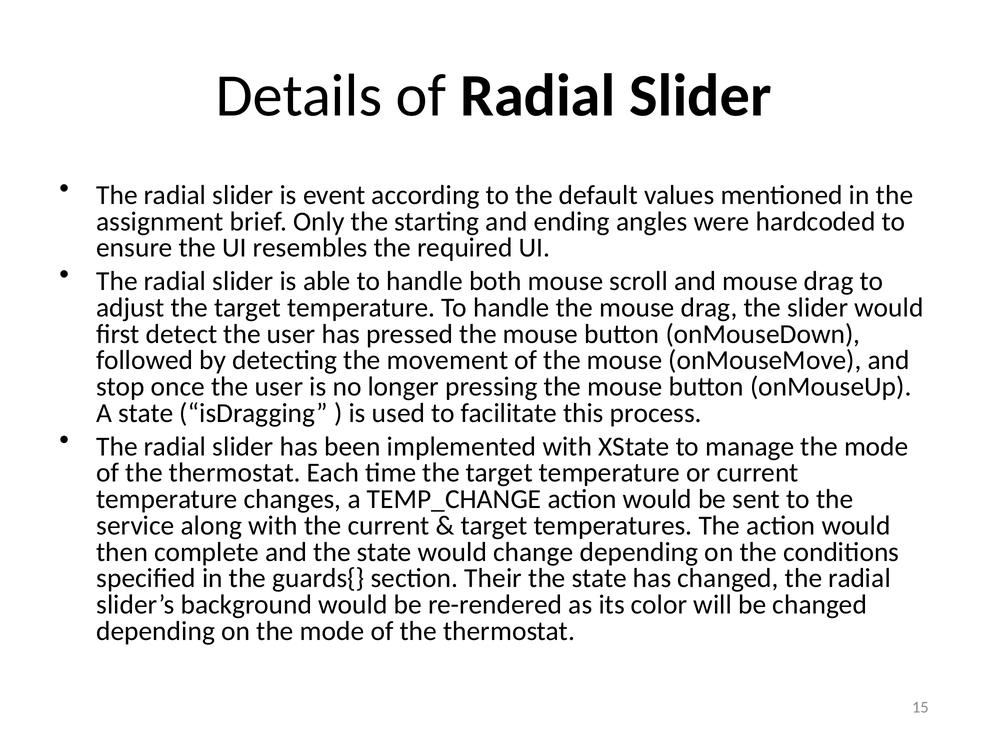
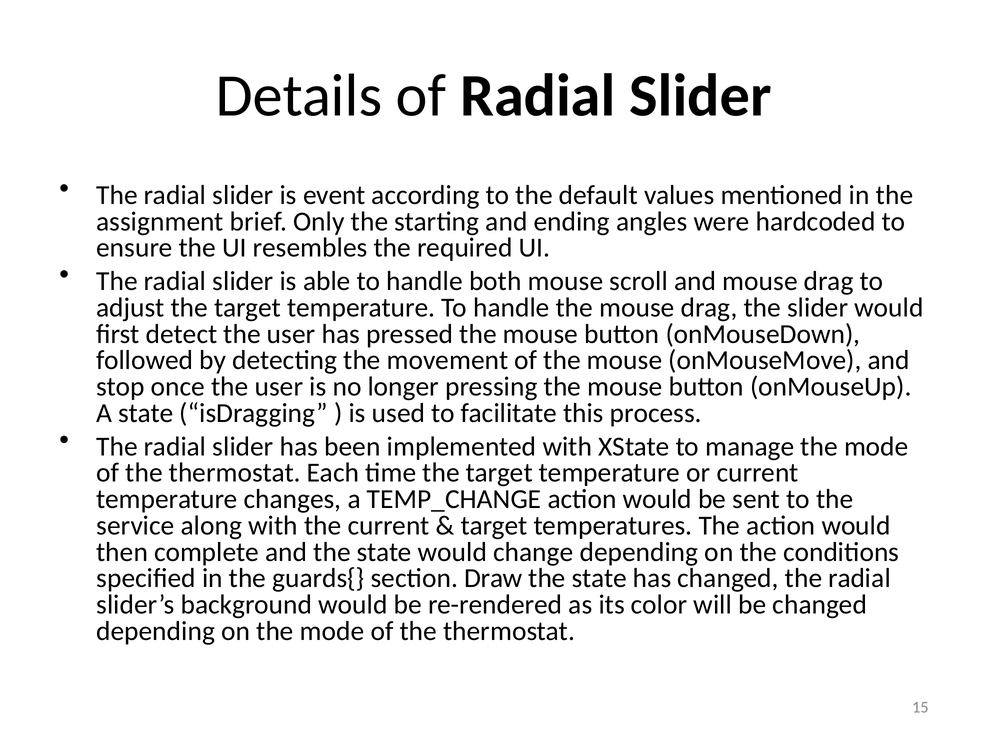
Their: Their -> Draw
